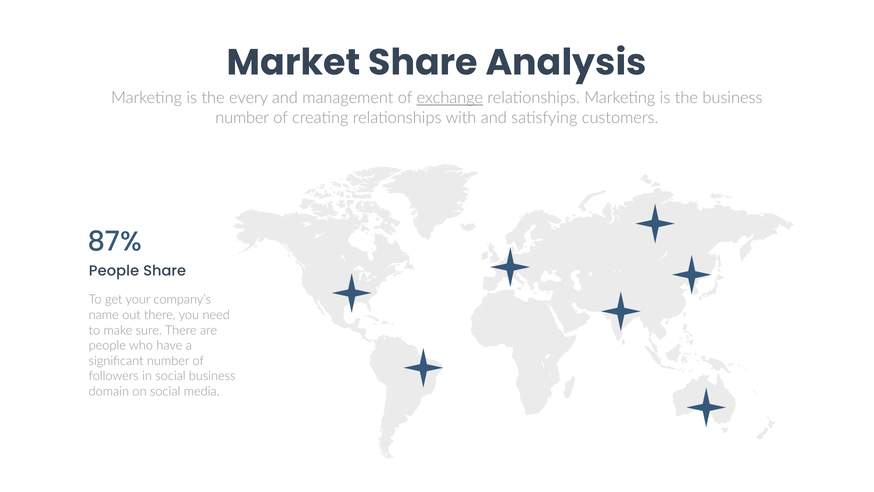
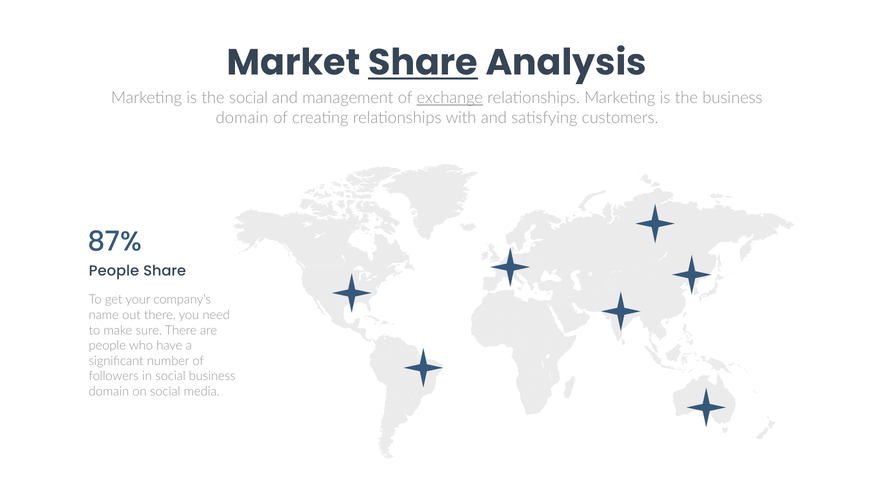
Share at (423, 63) underline: none -> present
the every: every -> social
number at (242, 118): number -> domain
